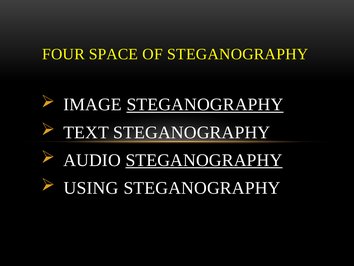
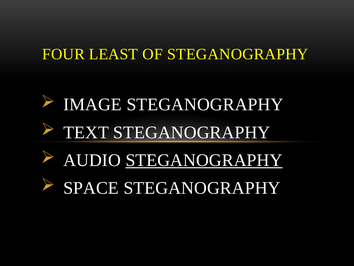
SPACE: SPACE -> LEAST
STEGANOGRAPHY at (205, 104) underline: present -> none
USING: USING -> SPACE
